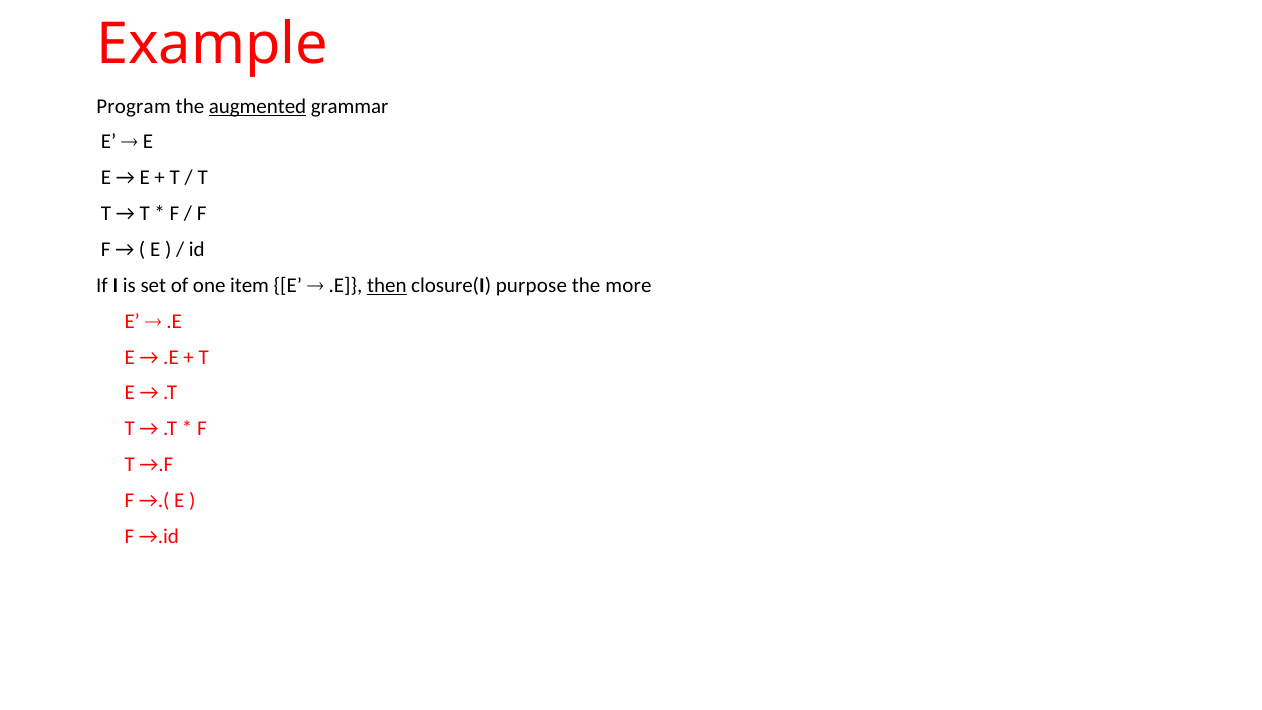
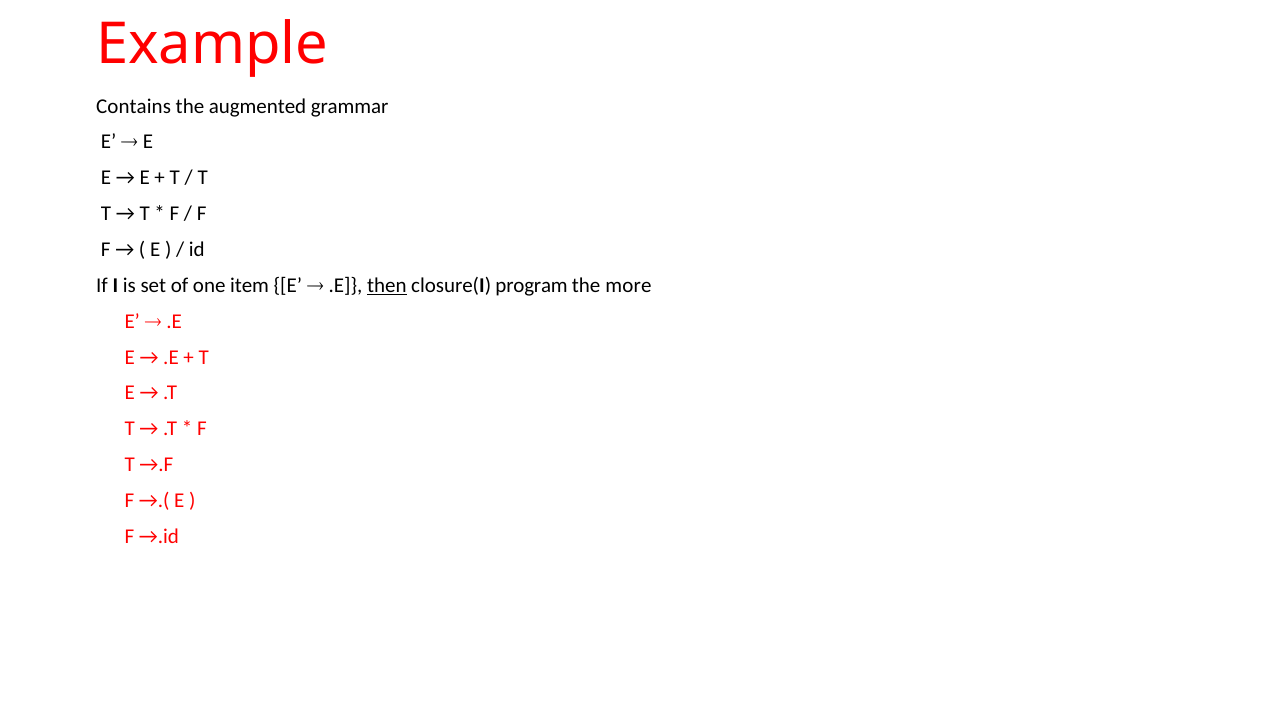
Program: Program -> Contains
augmented underline: present -> none
purpose: purpose -> program
